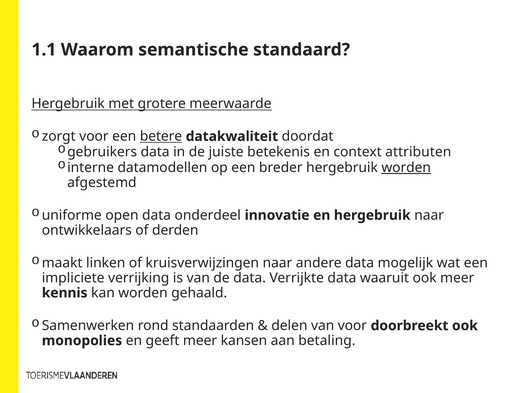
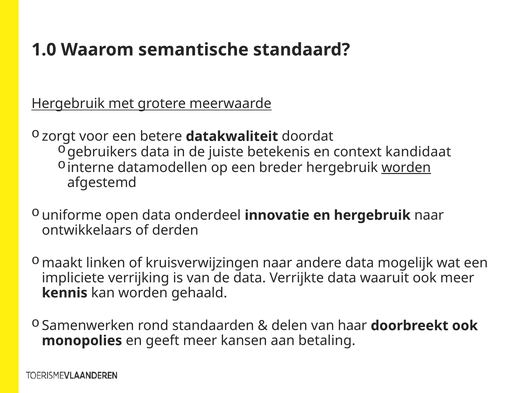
1.1: 1.1 -> 1.0
betere underline: present -> none
attributen: attributen -> kandidaat
van voor: voor -> haar
